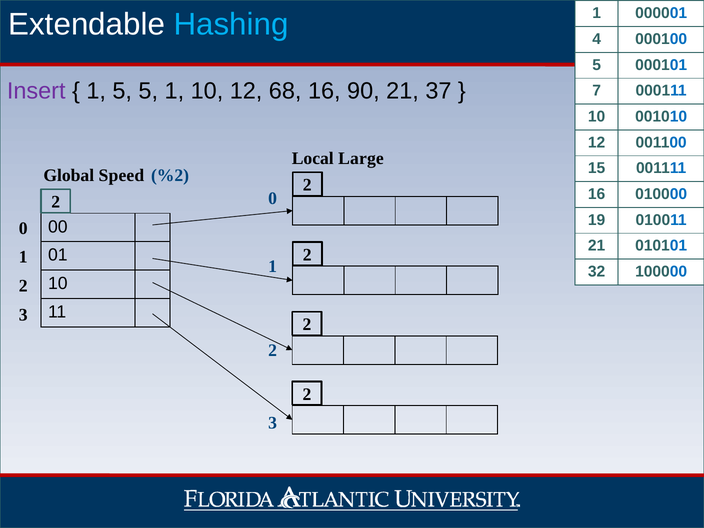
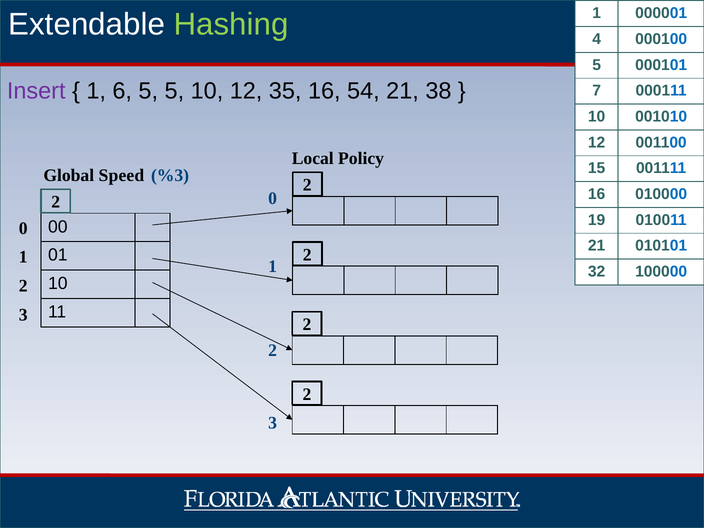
Hashing colour: light blue -> light green
1 5: 5 -> 6
5 1: 1 -> 5
68: 68 -> 35
90: 90 -> 54
37: 37 -> 38
Large: Large -> Policy
%2: %2 -> %3
